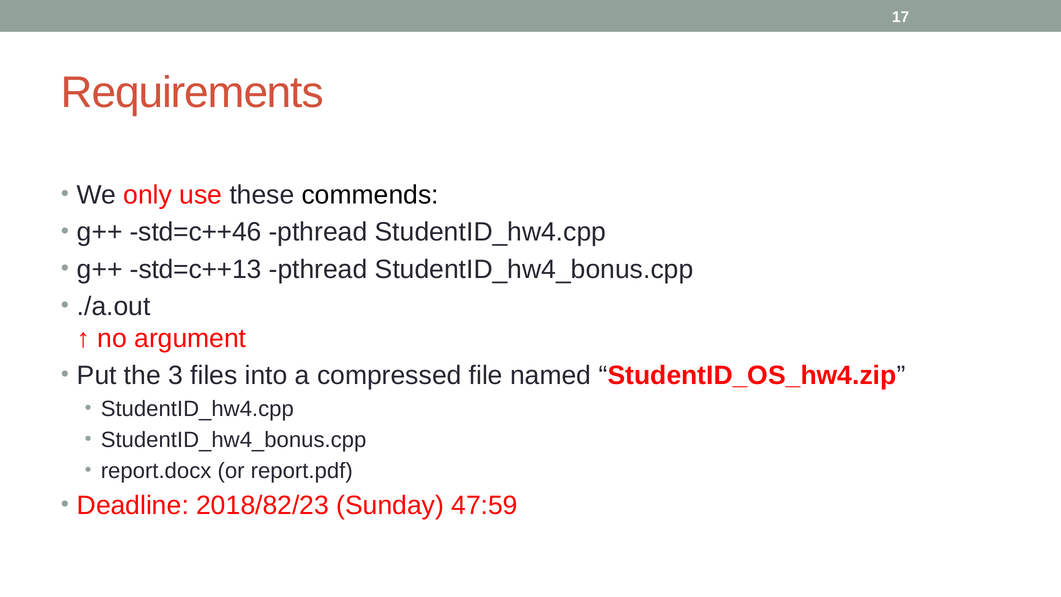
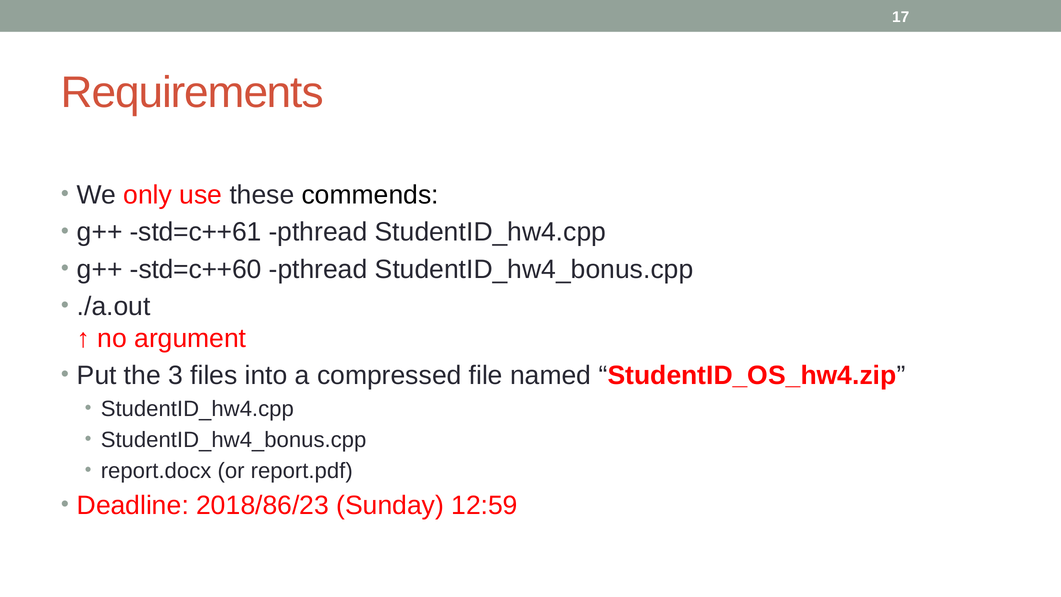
std=c++46: std=c++46 -> std=c++61
std=c++13: std=c++13 -> std=c++60
2018/82/23: 2018/82/23 -> 2018/86/23
47:59: 47:59 -> 12:59
